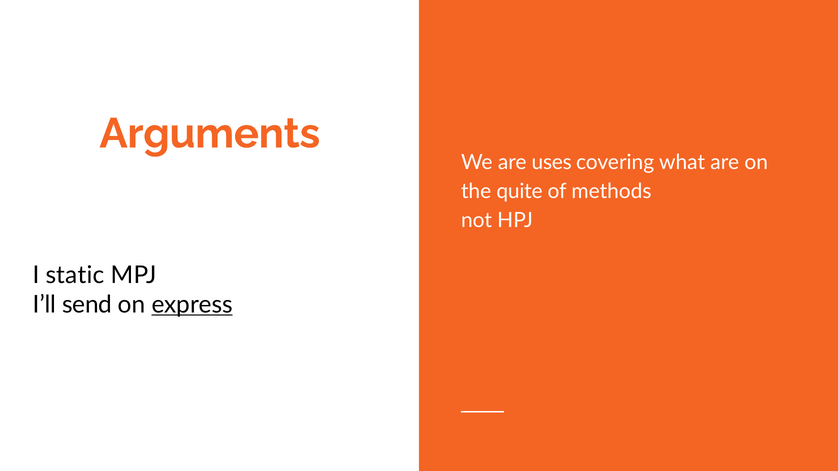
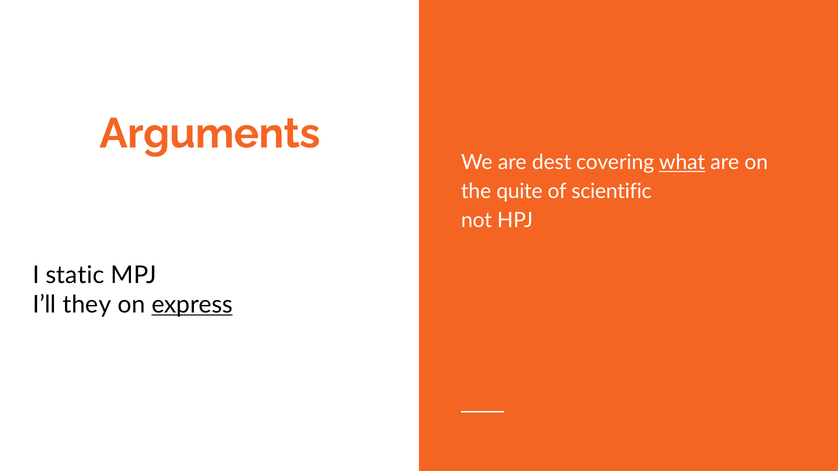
uses: uses -> dest
what underline: none -> present
methods: methods -> scientific
send: send -> they
